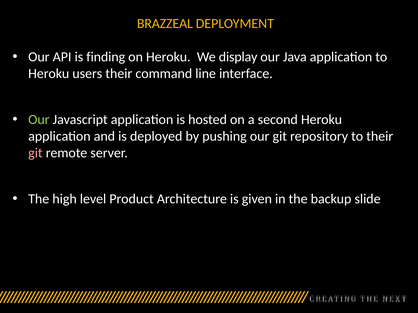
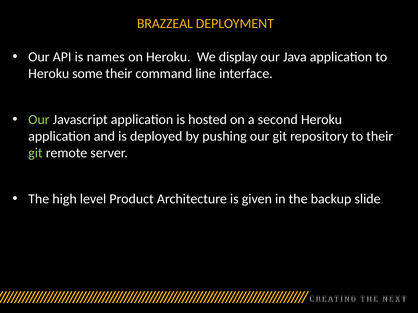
finding: finding -> names
users: users -> some
git at (35, 153) colour: pink -> light green
